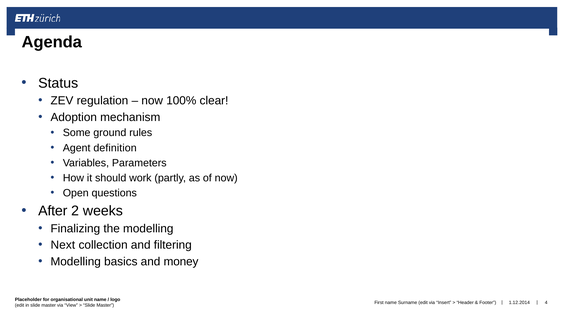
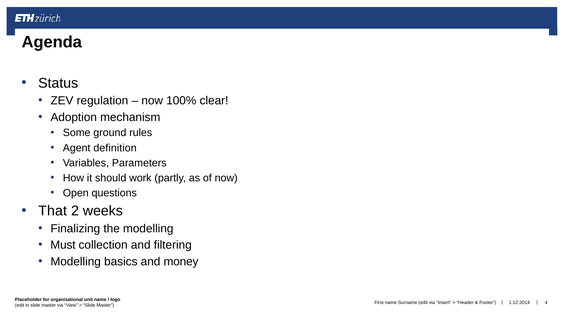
After: After -> That
Next: Next -> Must
